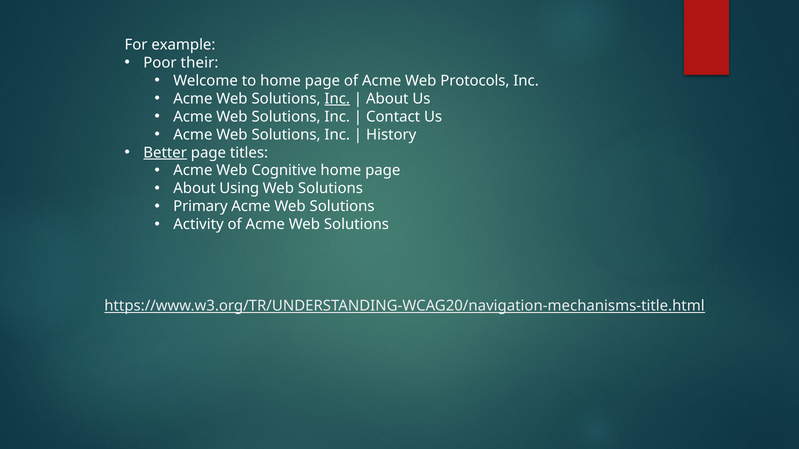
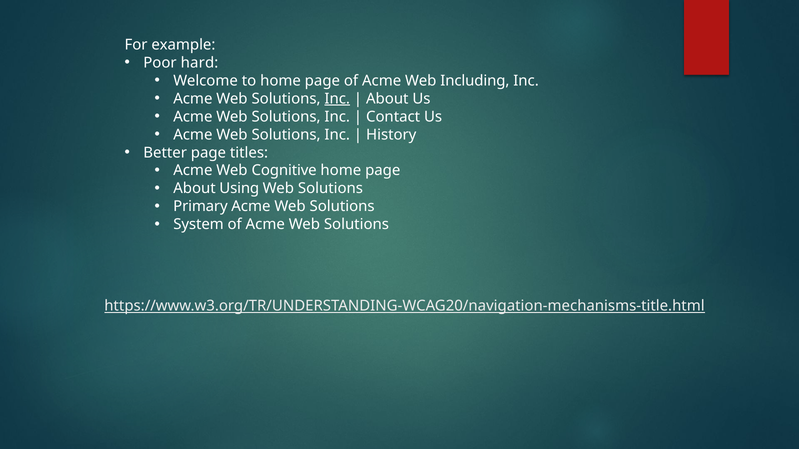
their: their -> hard
Protocols: Protocols -> Including
Better underline: present -> none
Activity: Activity -> System
